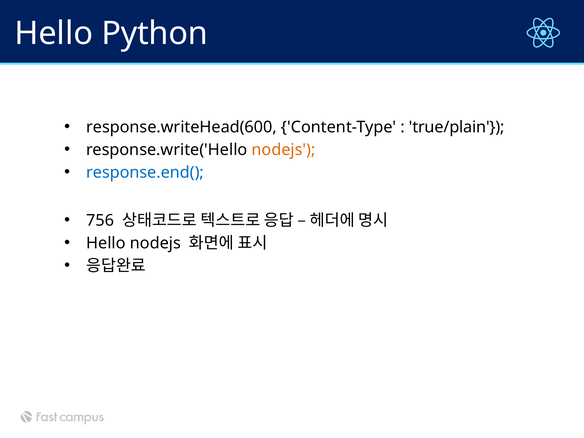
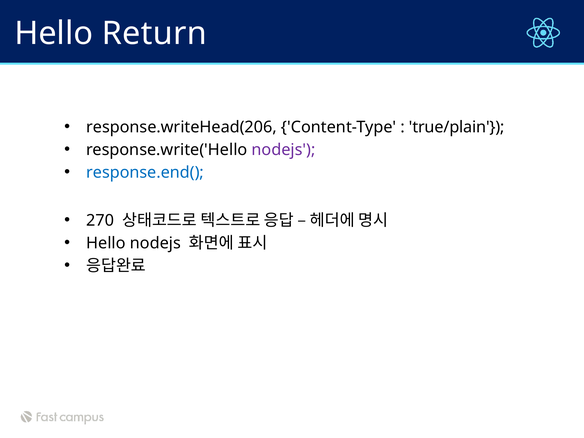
Python: Python -> Return
response.writeHead(600: response.writeHead(600 -> response.writeHead(206
nodejs at (283, 150) colour: orange -> purple
756: 756 -> 270
